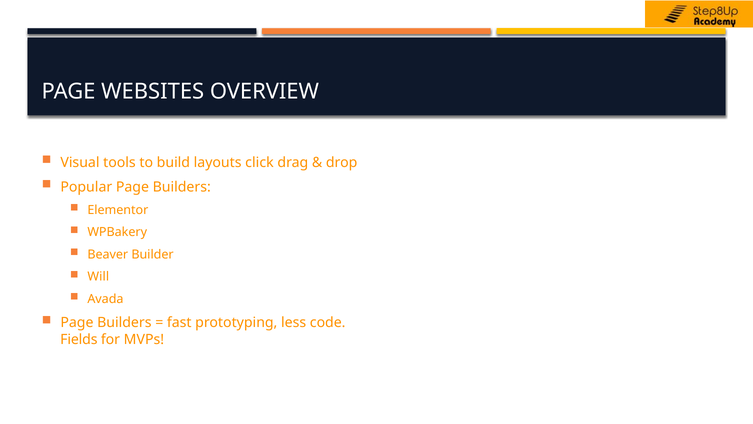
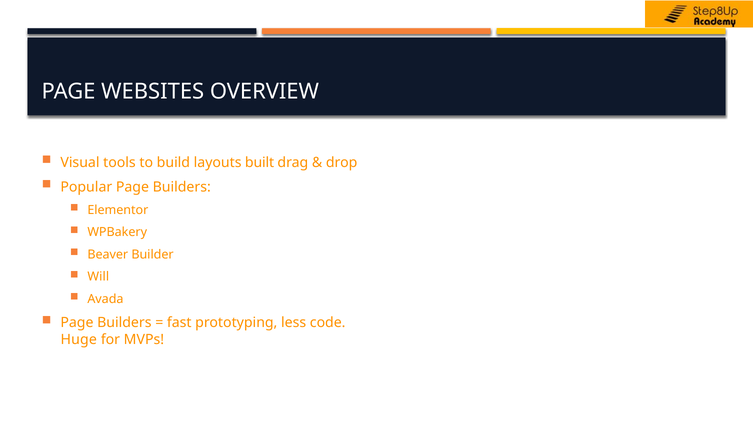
click: click -> built
Fields: Fields -> Huge
